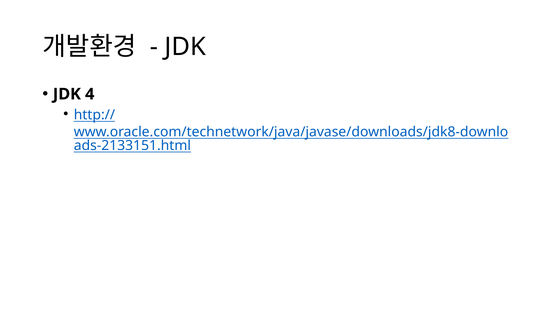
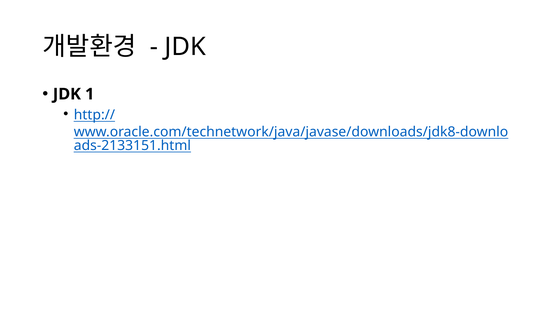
4: 4 -> 1
